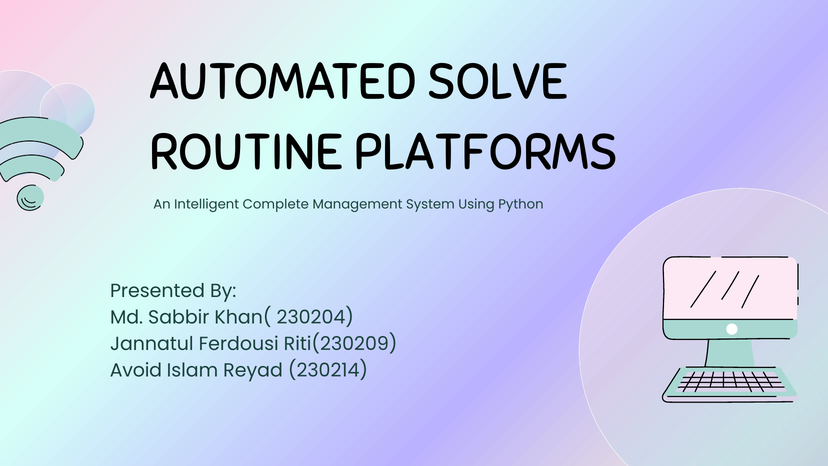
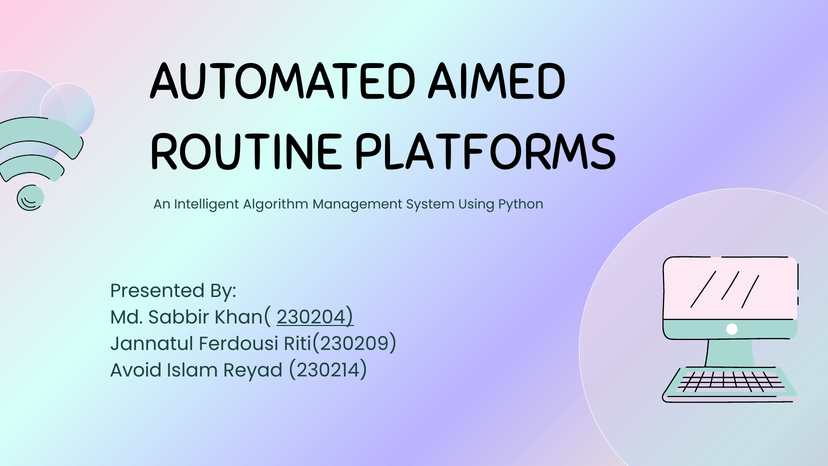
SOLVE: SOLVE -> AIMED
Complete: Complete -> Algorithm
230204 underline: none -> present
